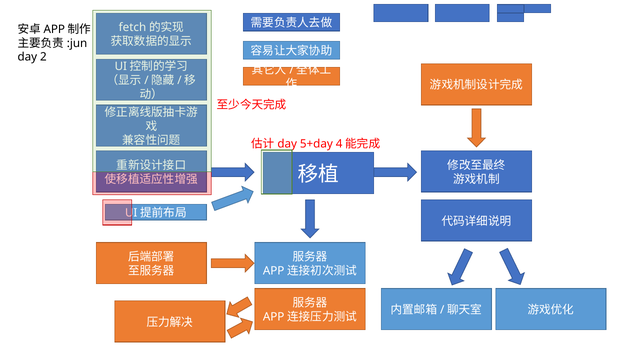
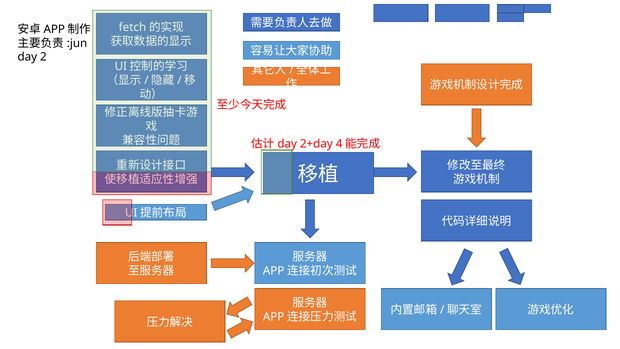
5+day: 5+day -> 2+day
